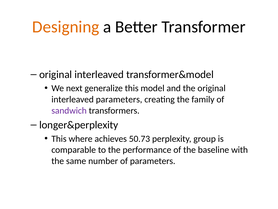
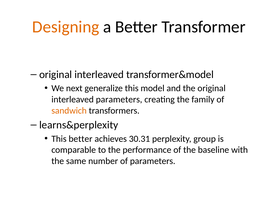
sandwich colour: purple -> orange
longer&perplexity: longer&perplexity -> learns&perplexity
This where: where -> better
50.73: 50.73 -> 30.31
